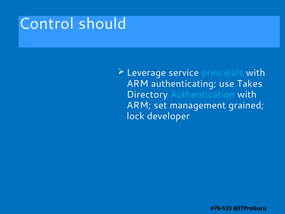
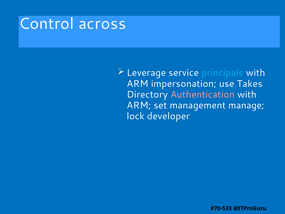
should: should -> across
authenticating: authenticating -> impersonation
Authentication colour: light blue -> pink
grained: grained -> manage
